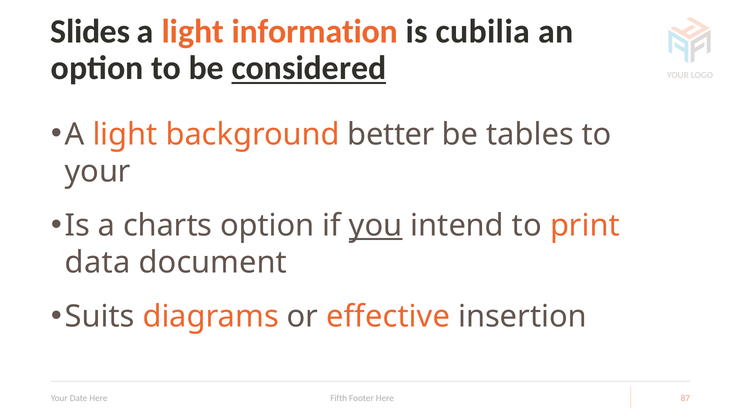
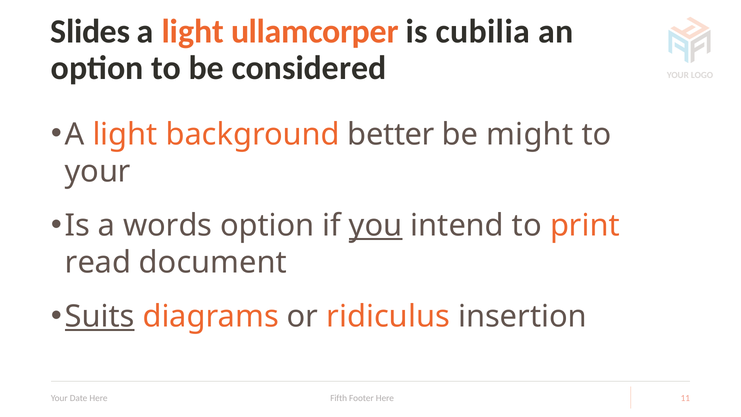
information: information -> ullamcorper
considered underline: present -> none
tables: tables -> might
charts: charts -> words
data: data -> read
Suits underline: none -> present
effective: effective -> ridiculus
87: 87 -> 11
